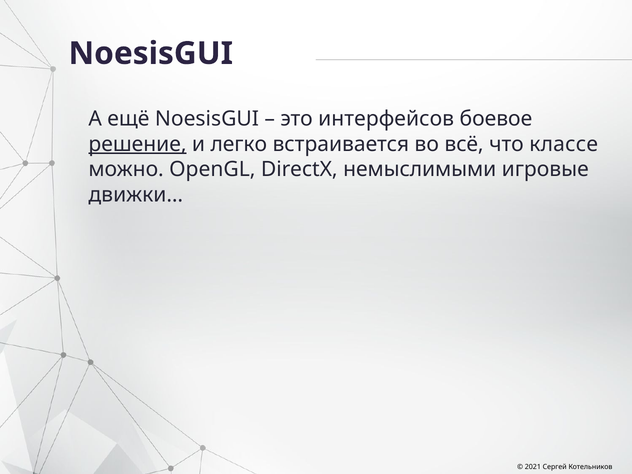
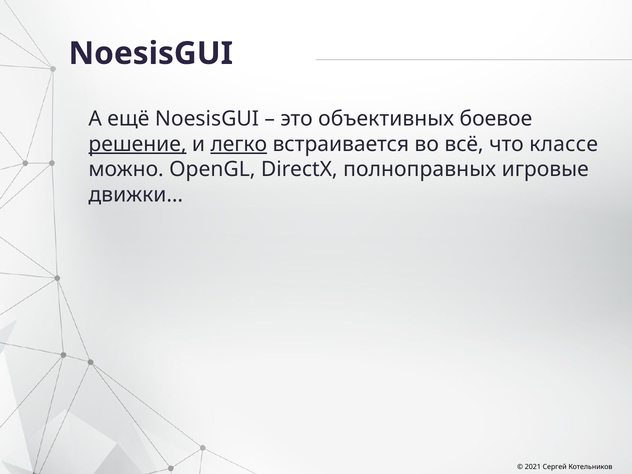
интерфейсов: интерфейсов -> объективных
легко underline: none -> present
немыслимыми: немыслимыми -> полноправных
